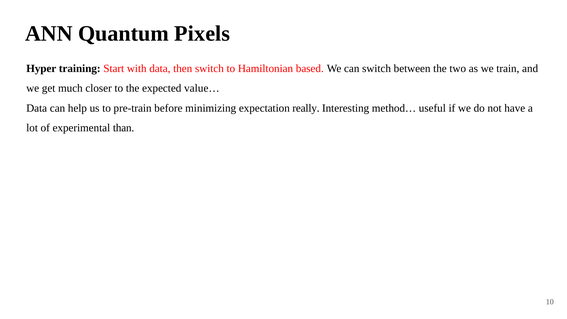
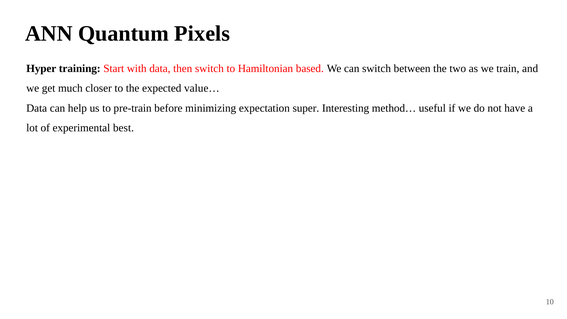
really: really -> super
than: than -> best
